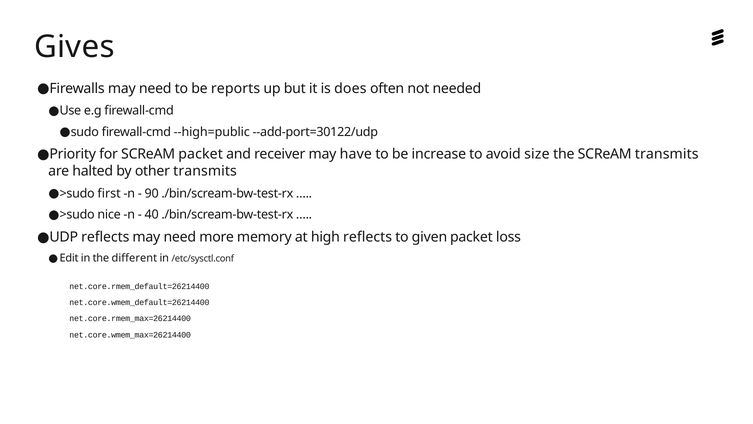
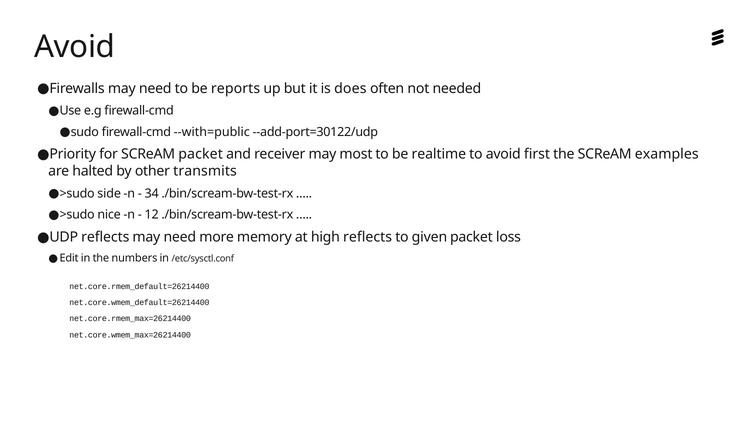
Gives at (74, 47): Gives -> Avoid
--high=public: --high=public -> --with=public
have: have -> most
increase: increase -> realtime
size: size -> first
SCReAM transmits: transmits -> examples
first: first -> side
90: 90 -> 34
40: 40 -> 12
different: different -> numbers
